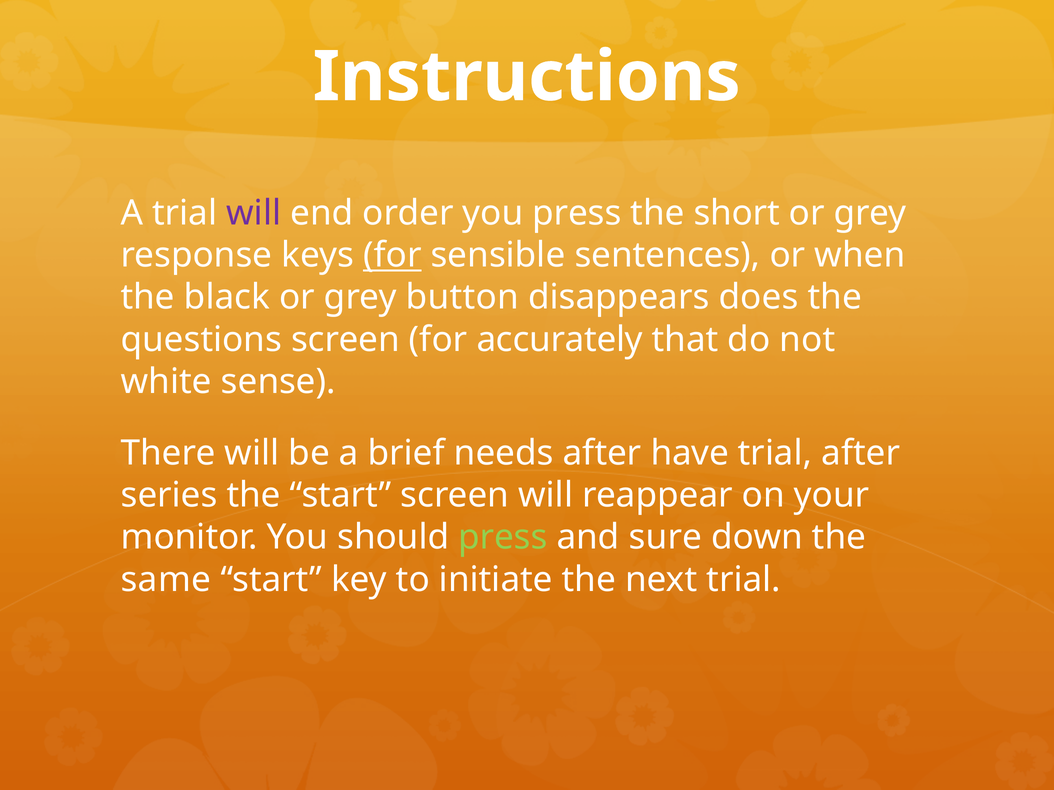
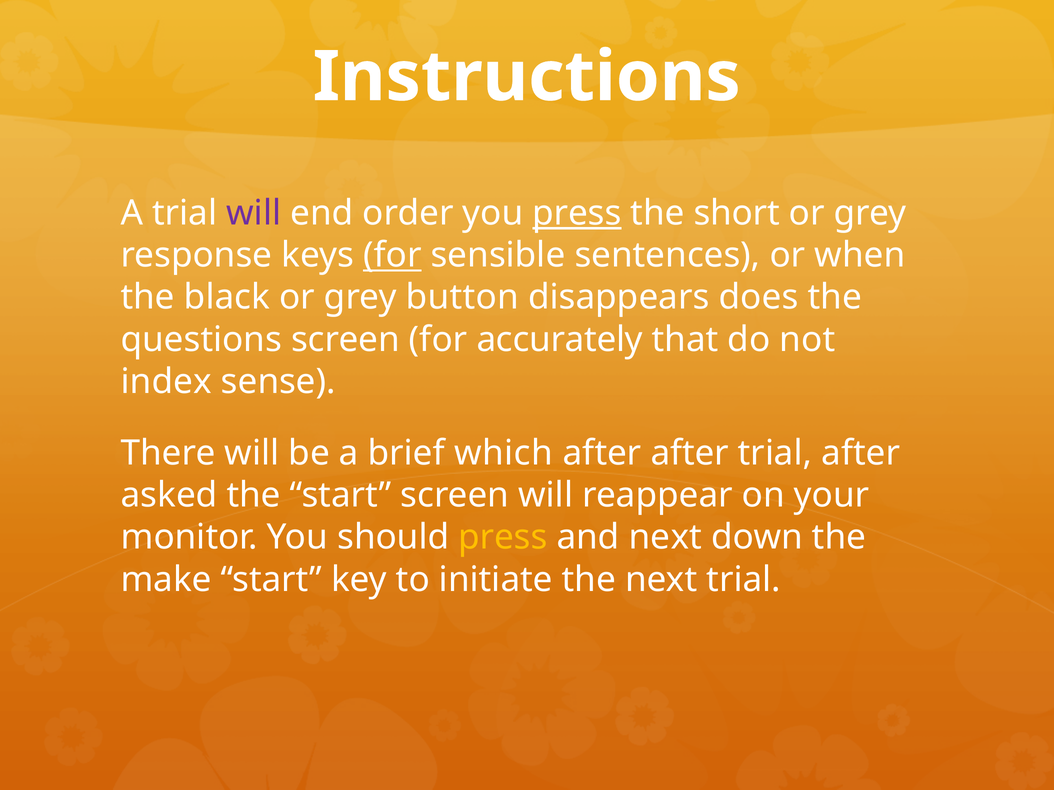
press at (577, 213) underline: none -> present
white: white -> index
needs: needs -> which
after have: have -> after
series: series -> asked
press at (503, 538) colour: light green -> yellow
and sure: sure -> next
same: same -> make
